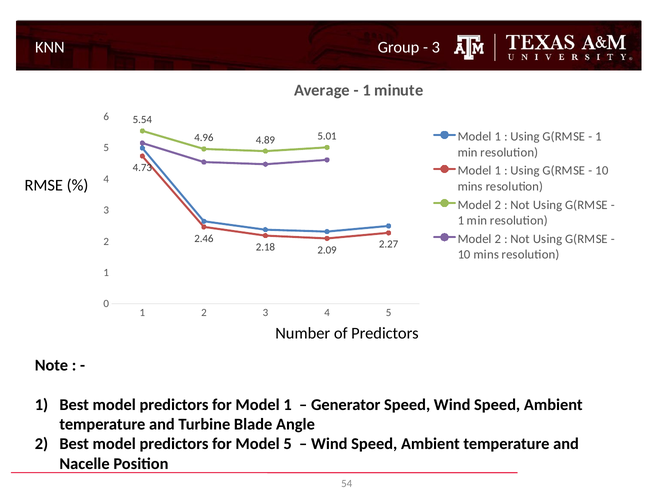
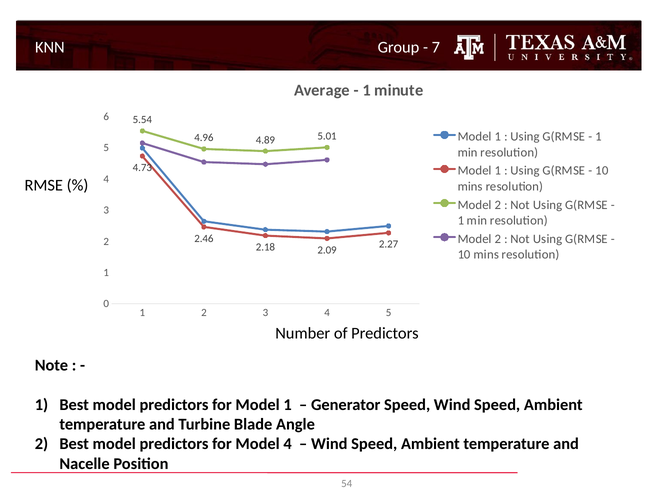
3 at (436, 47): 3 -> 7
Model 5: 5 -> 4
